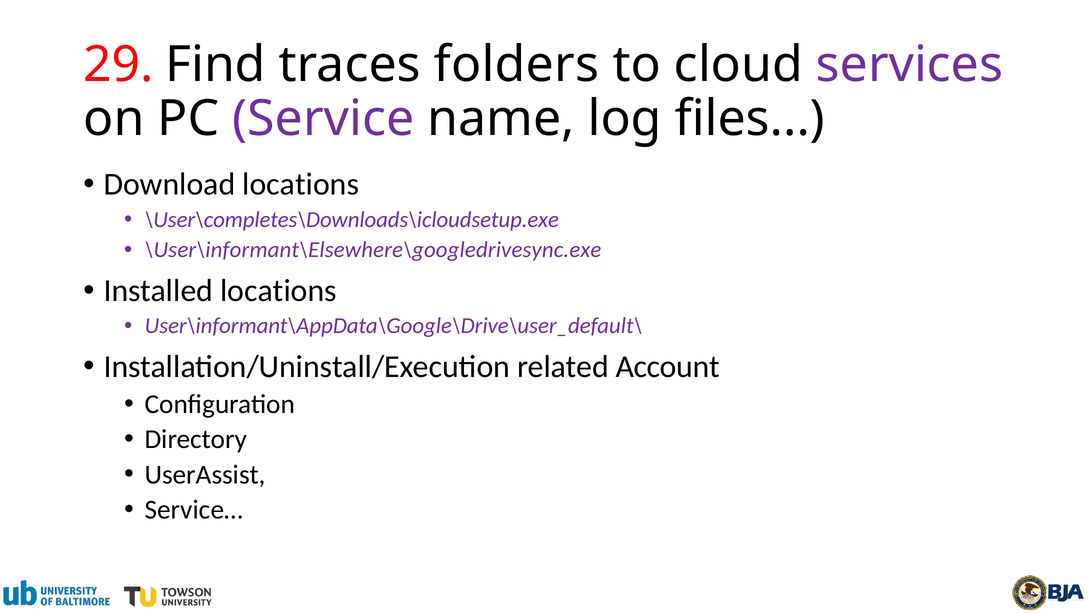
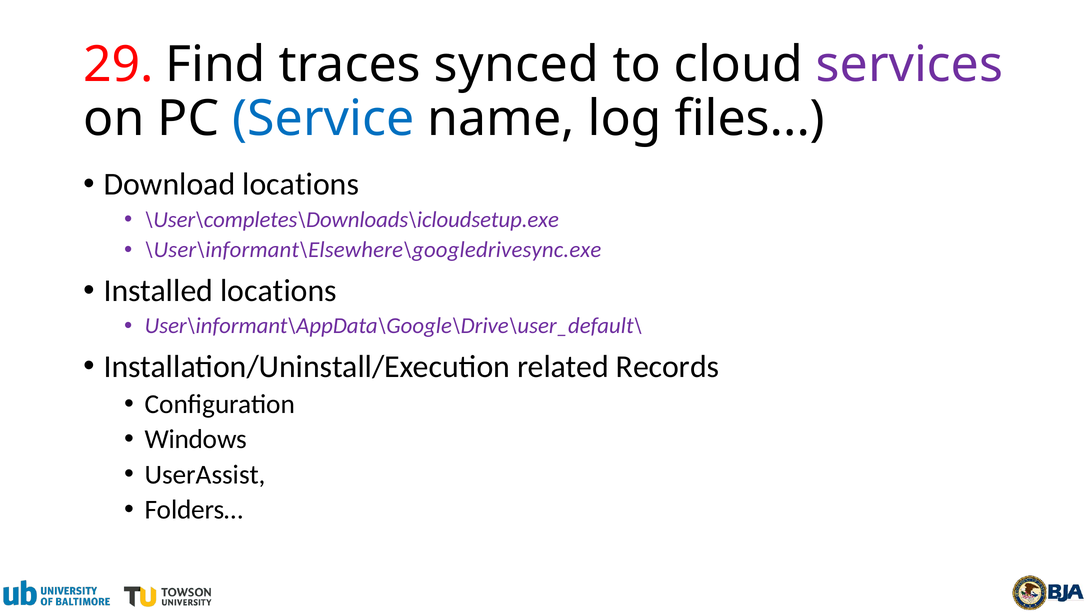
folders: folders -> synced
Service colour: purple -> blue
Account: Account -> Records
Directory: Directory -> Windows
Service…: Service… -> Folders…
